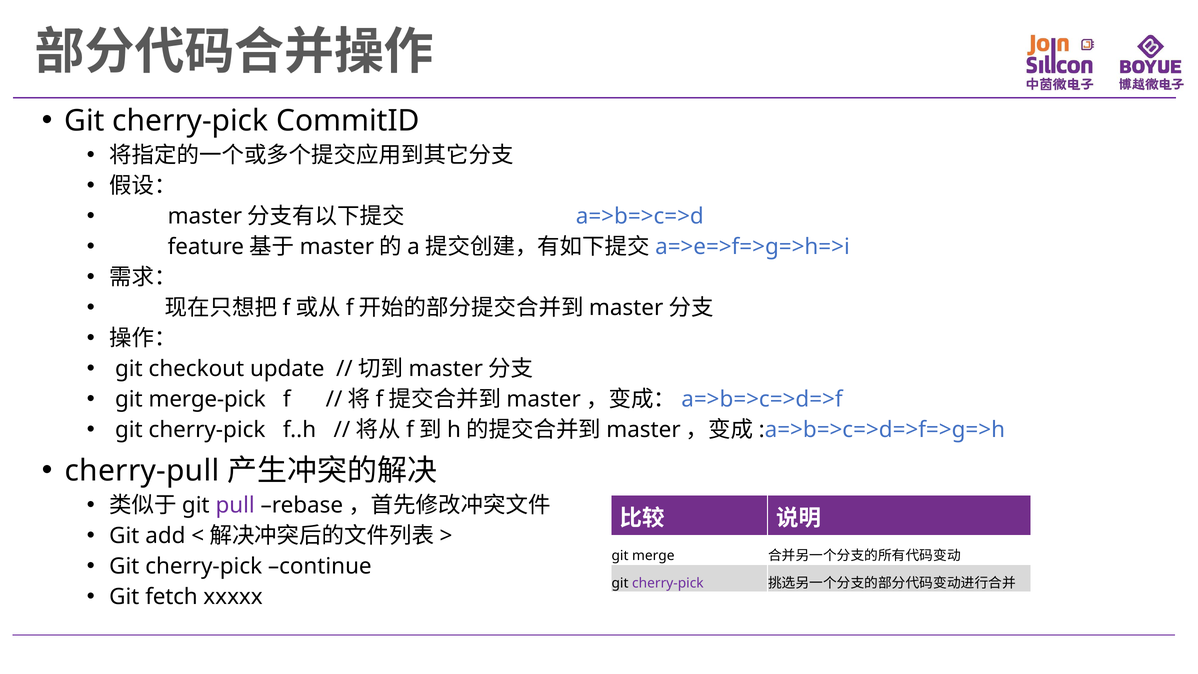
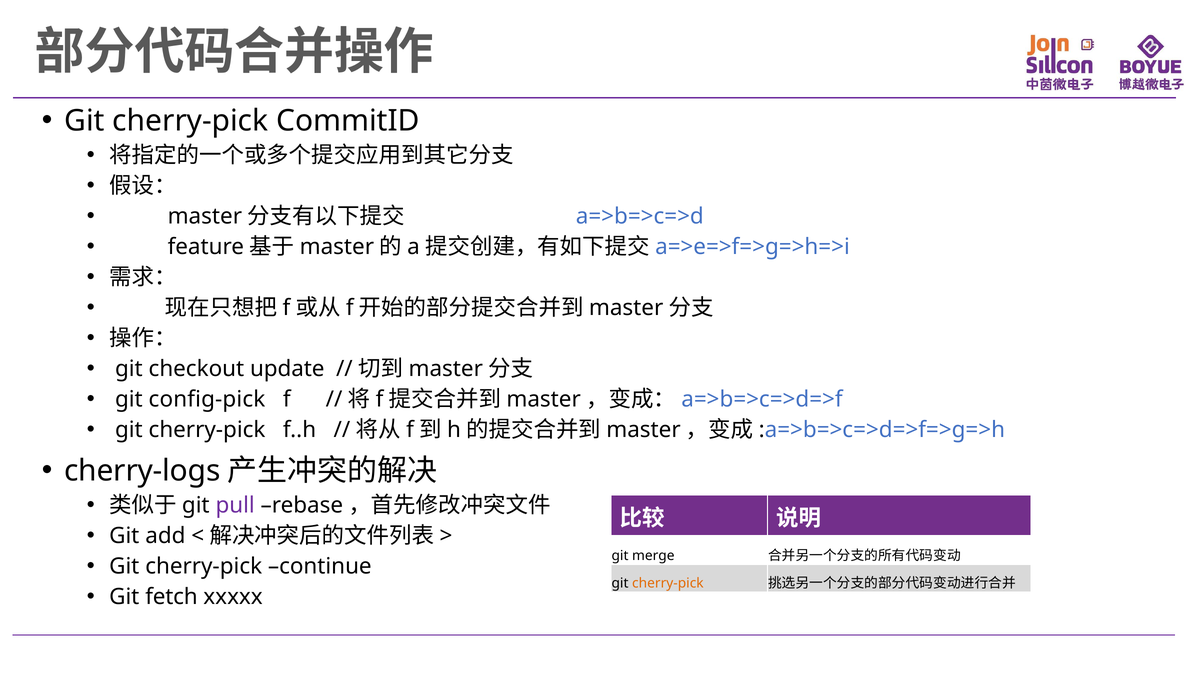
merge-pick: merge-pick -> config-pick
cherry-pull: cherry-pull -> cherry-logs
cherry-pick at (668, 583) colour: purple -> orange
